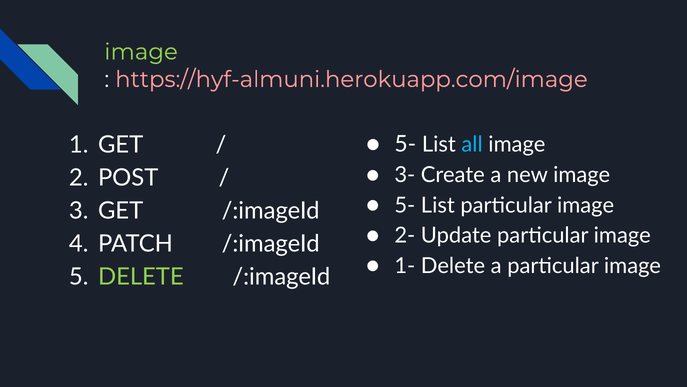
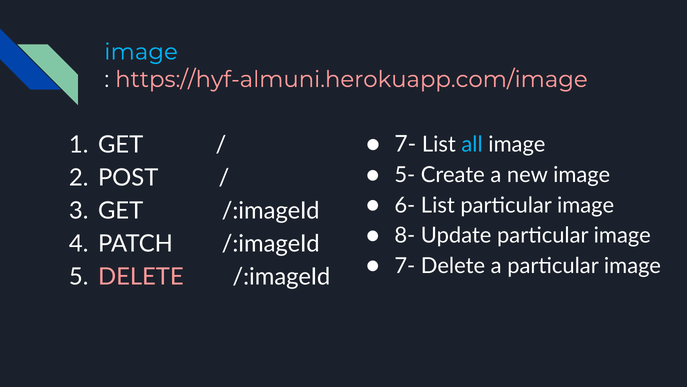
image at (141, 52) colour: light green -> light blue
5- at (405, 144): 5- -> 7-
3-: 3- -> 5-
5- at (405, 205): 5- -> 6-
2-: 2- -> 8-
1- at (405, 266): 1- -> 7-
DELETE at (141, 276) colour: light green -> pink
